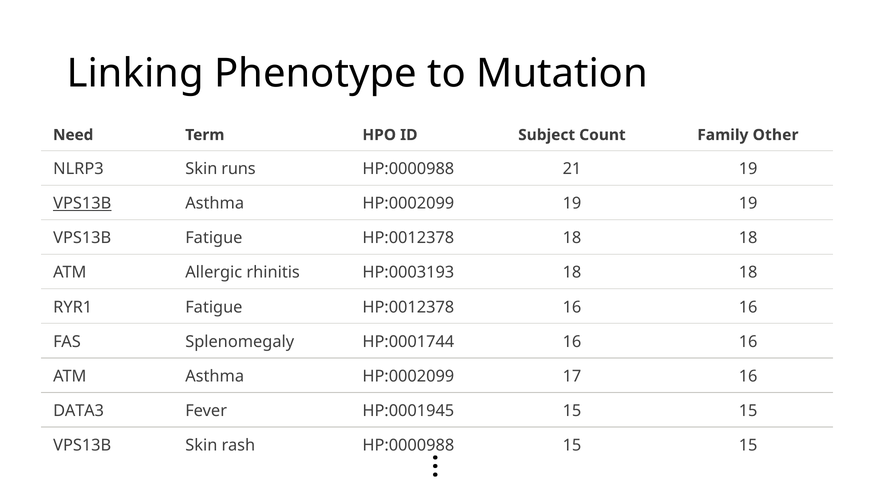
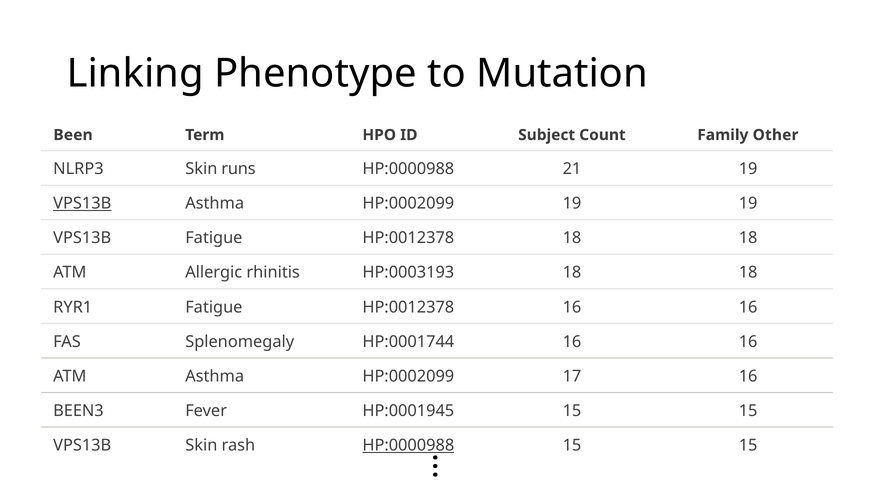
Need: Need -> Been
DATA3: DATA3 -> BEEN3
HP:0000988 at (408, 445) underline: none -> present
